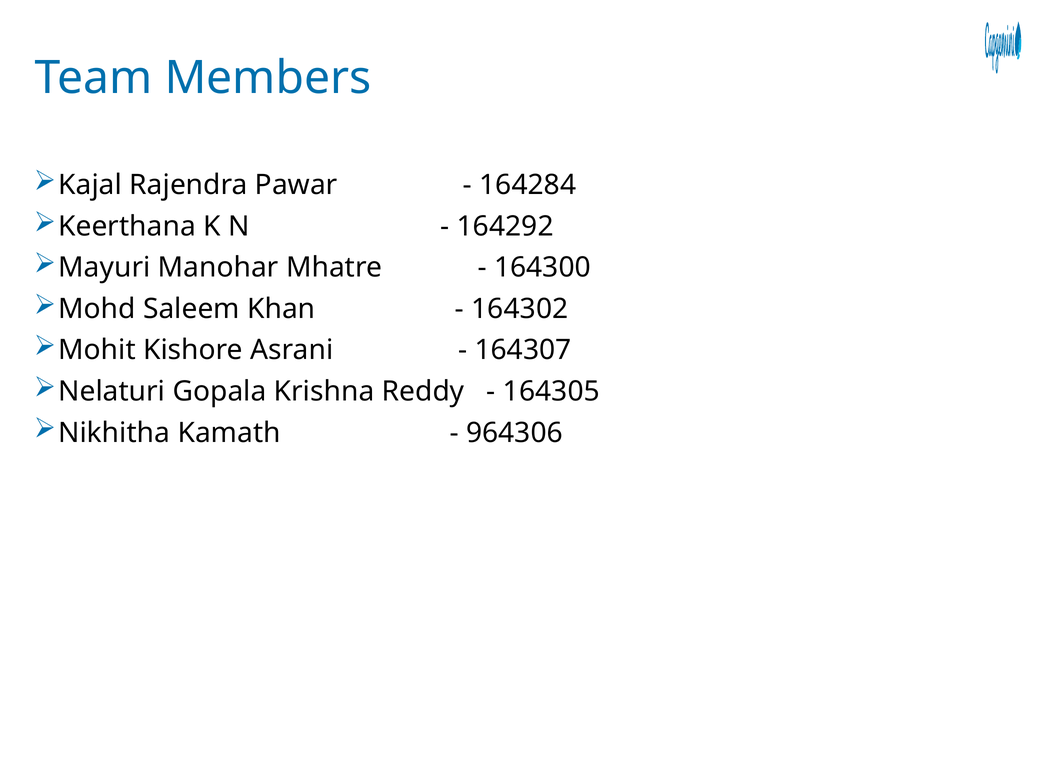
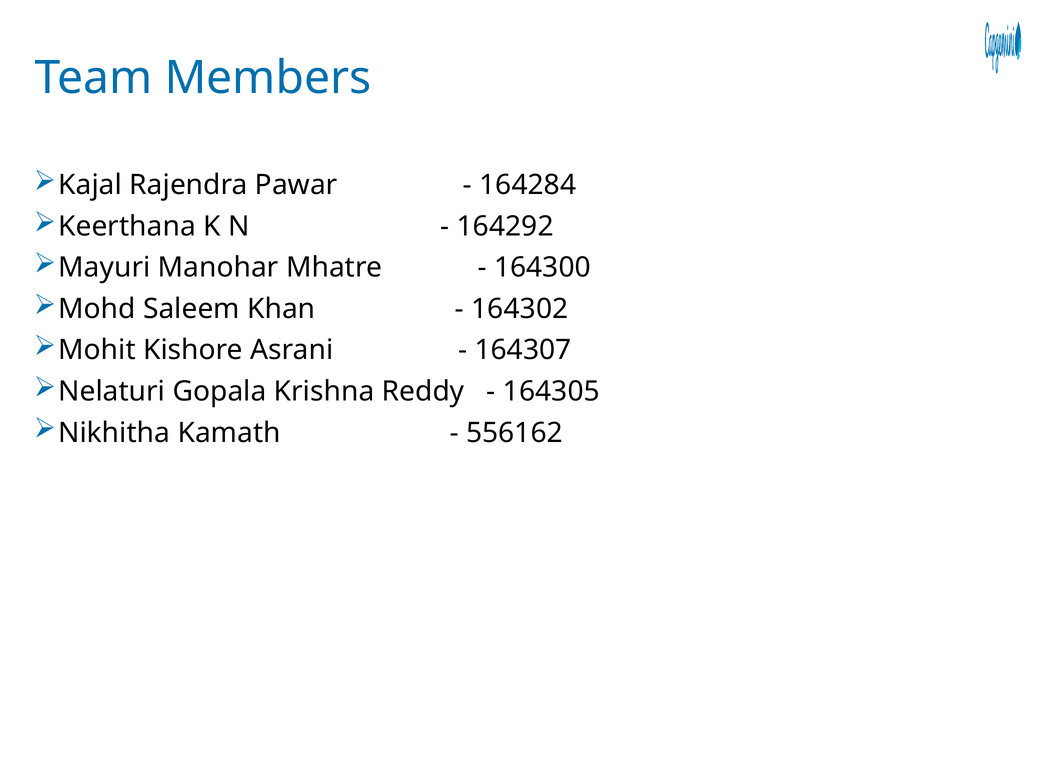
964306: 964306 -> 556162
